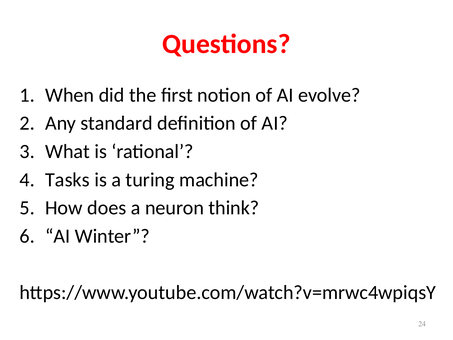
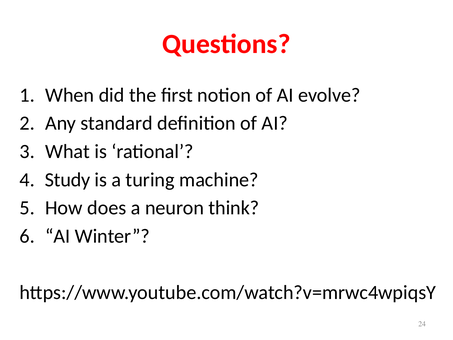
Tasks: Tasks -> Study
